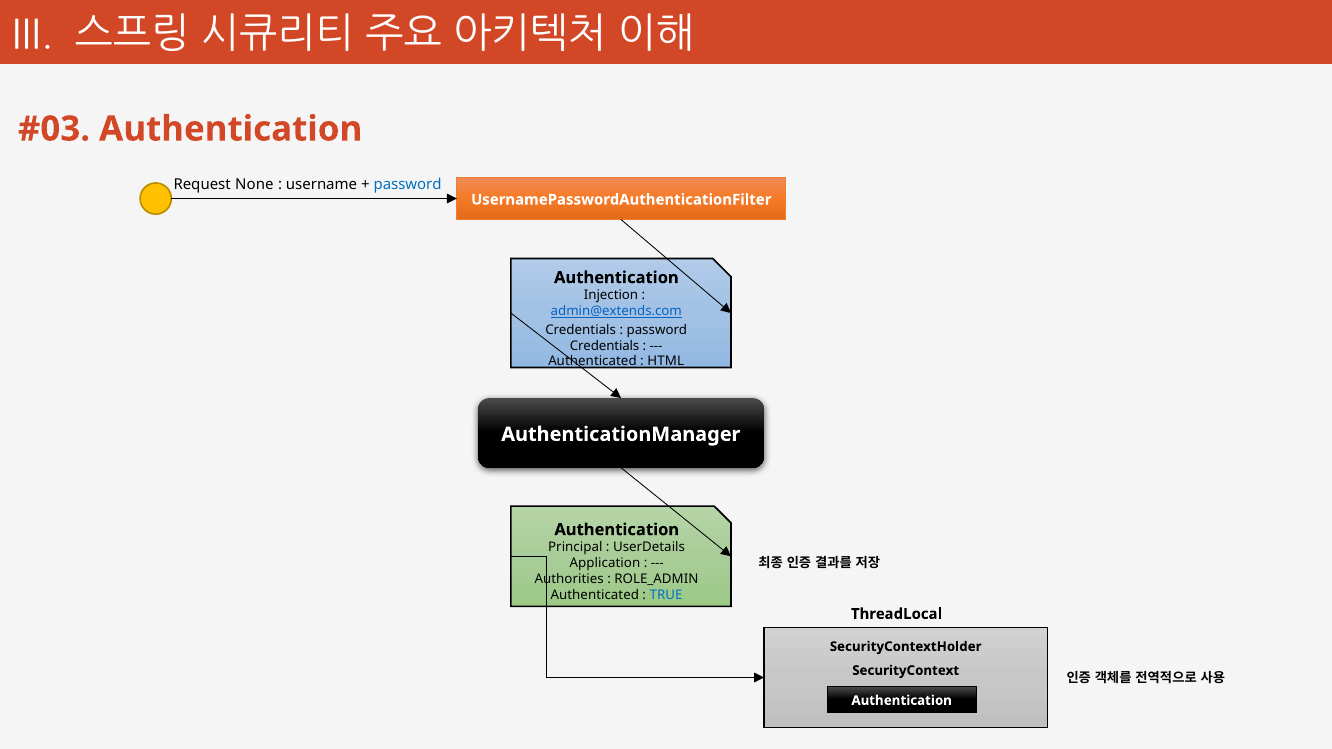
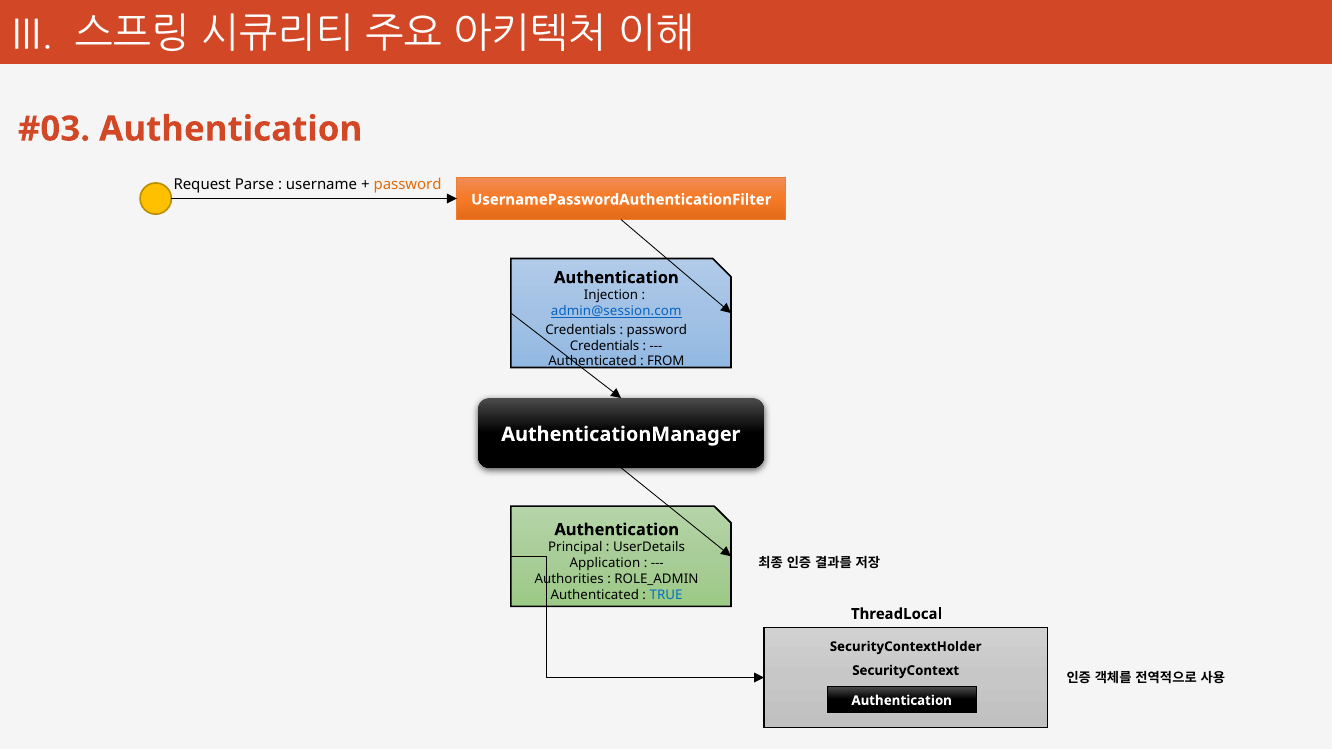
None: None -> Parse
password at (408, 185) colour: blue -> orange
admin@extends.com: admin@extends.com -> admin@session.com
HTML: HTML -> FROM
